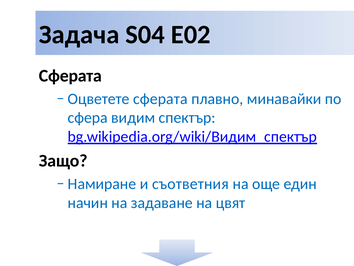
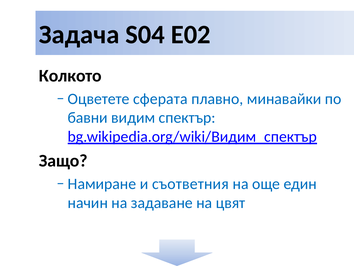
Сферата at (70, 76): Сферата -> Колкото
сфера: сфера -> бавни
